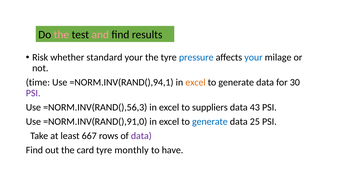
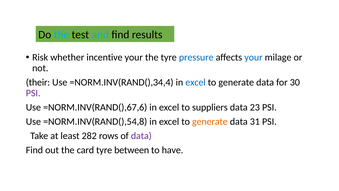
the at (61, 35) colour: pink -> light blue
and colour: pink -> light blue
standard: standard -> incentive
time: time -> their
=NORM.INV(RAND(),94,1: =NORM.INV(RAND(),94,1 -> =NORM.INV(RAND(),34,4
excel at (195, 82) colour: orange -> blue
=NORM.INV(RAND(),56,3: =NORM.INV(RAND(),56,3 -> =NORM.INV(RAND(),67,6
43: 43 -> 23
=NORM.INV(RAND(),91,0: =NORM.INV(RAND(),91,0 -> =NORM.INV(RAND(),54,8
generate at (210, 121) colour: blue -> orange
25: 25 -> 31
667: 667 -> 282
monthly: monthly -> between
